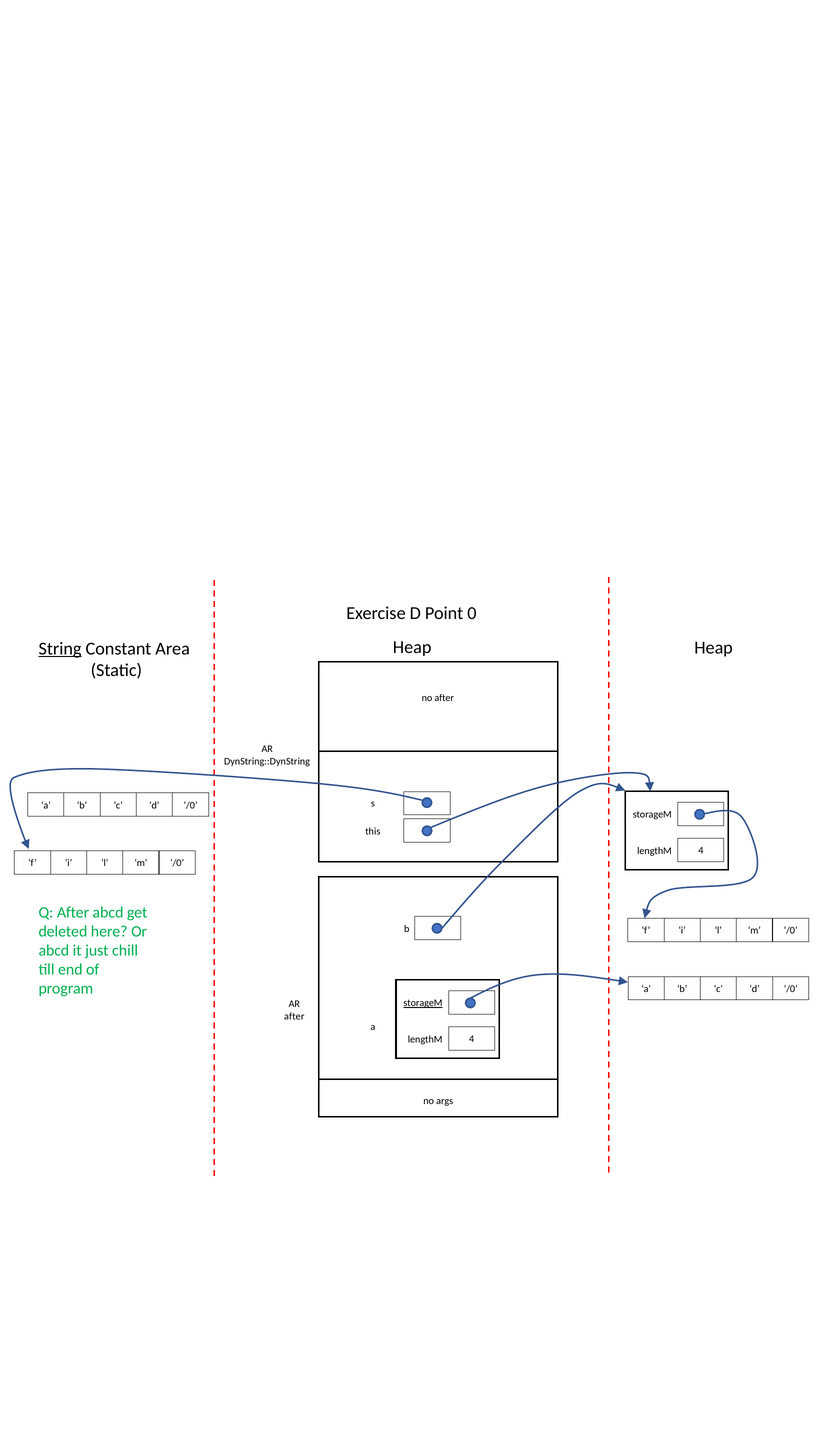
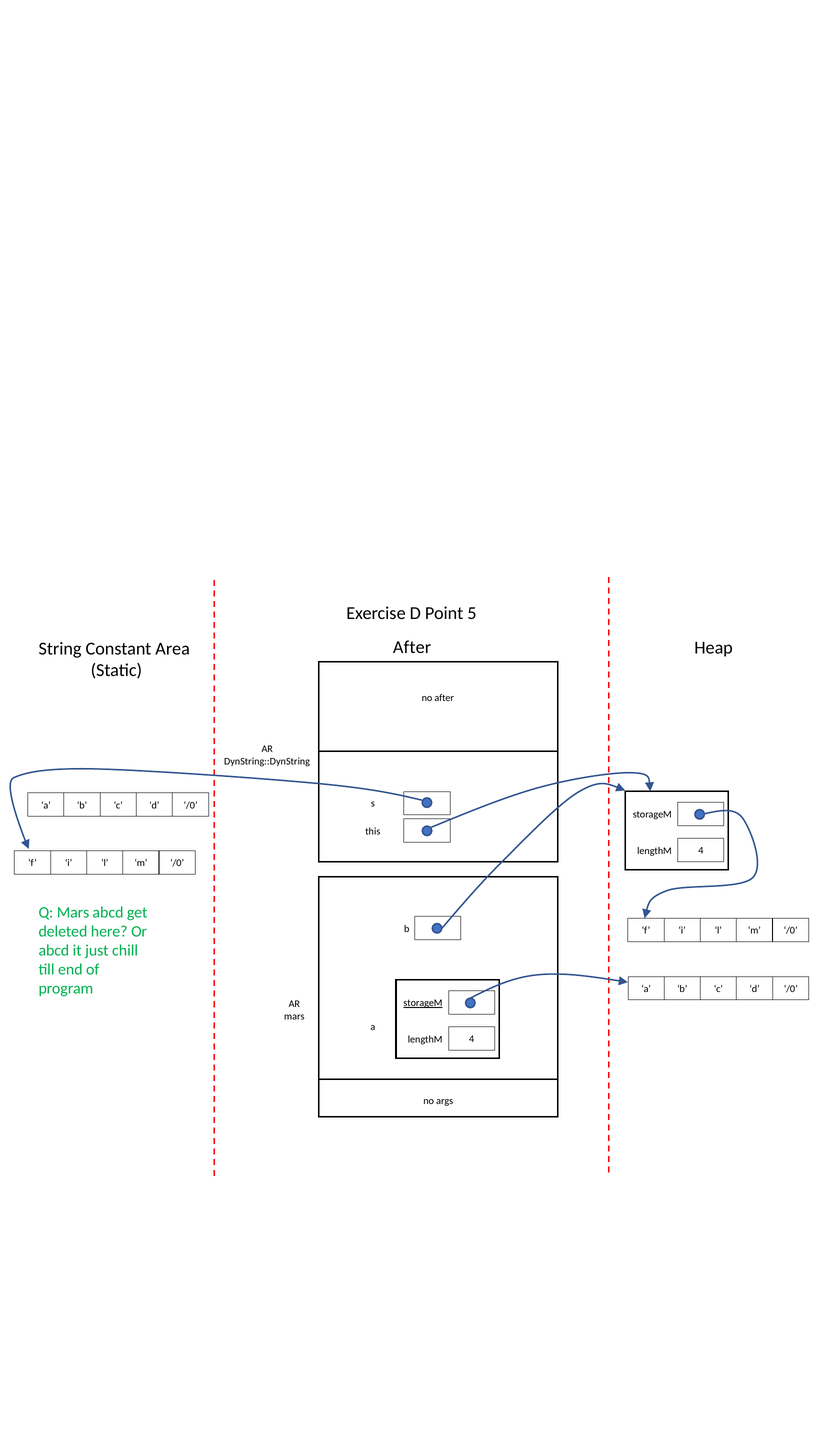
0: 0 -> 5
Heap at (412, 647): Heap -> After
String underline: present -> none
Q After: After -> Mars
after at (294, 1016): after -> mars
